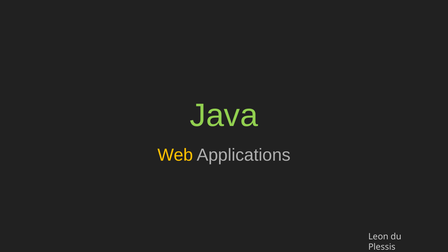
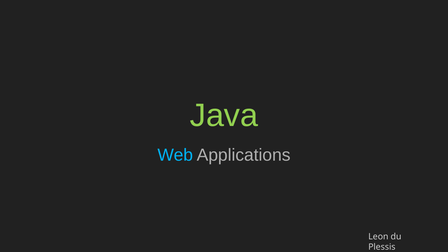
Web colour: yellow -> light blue
